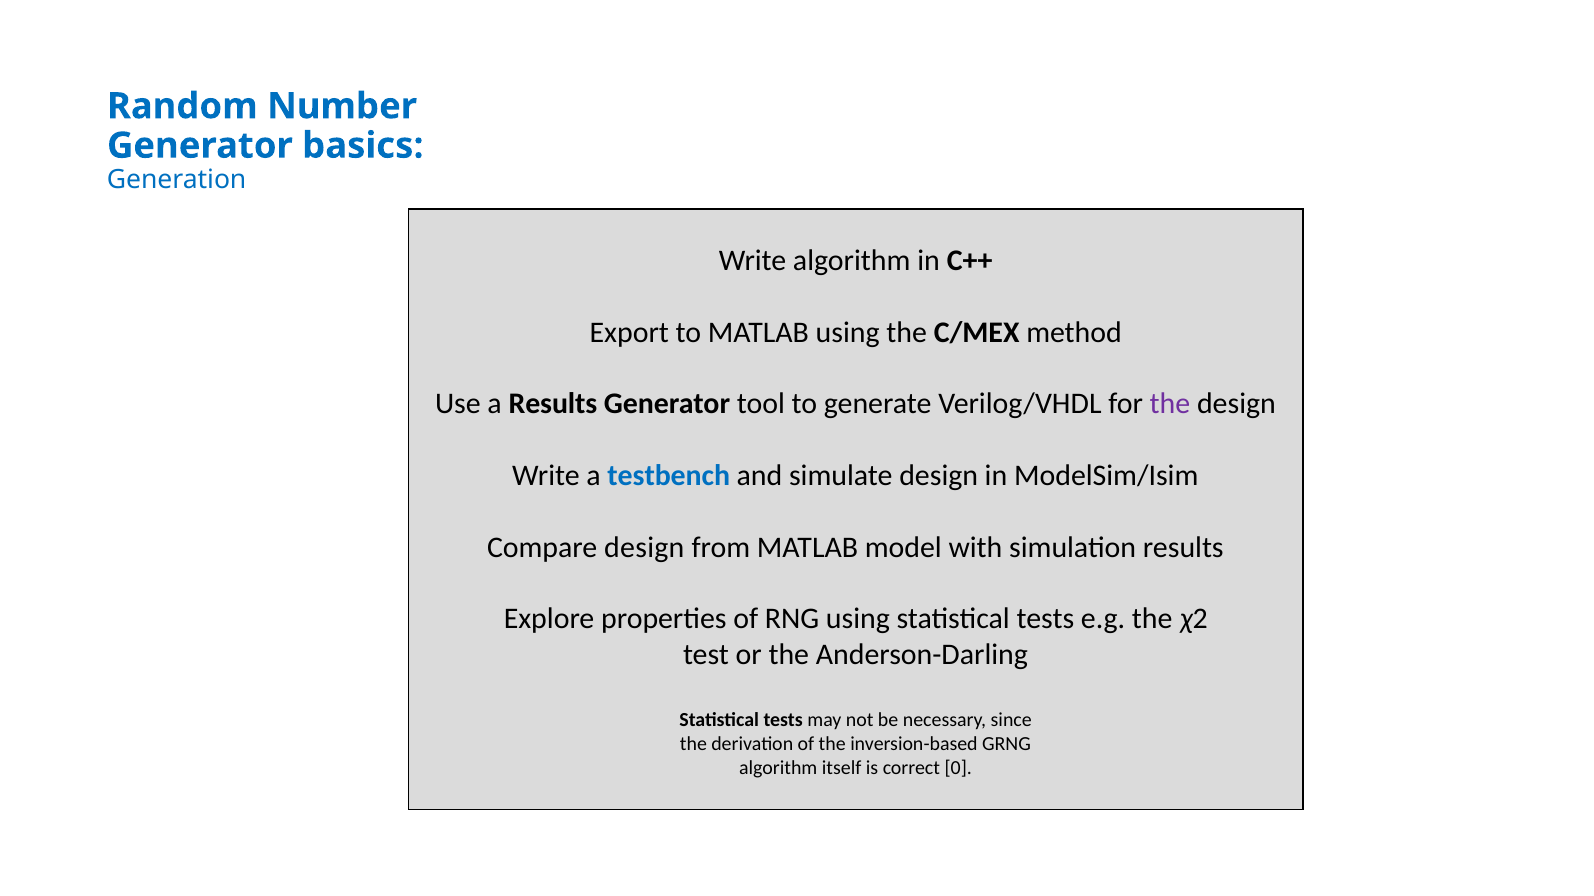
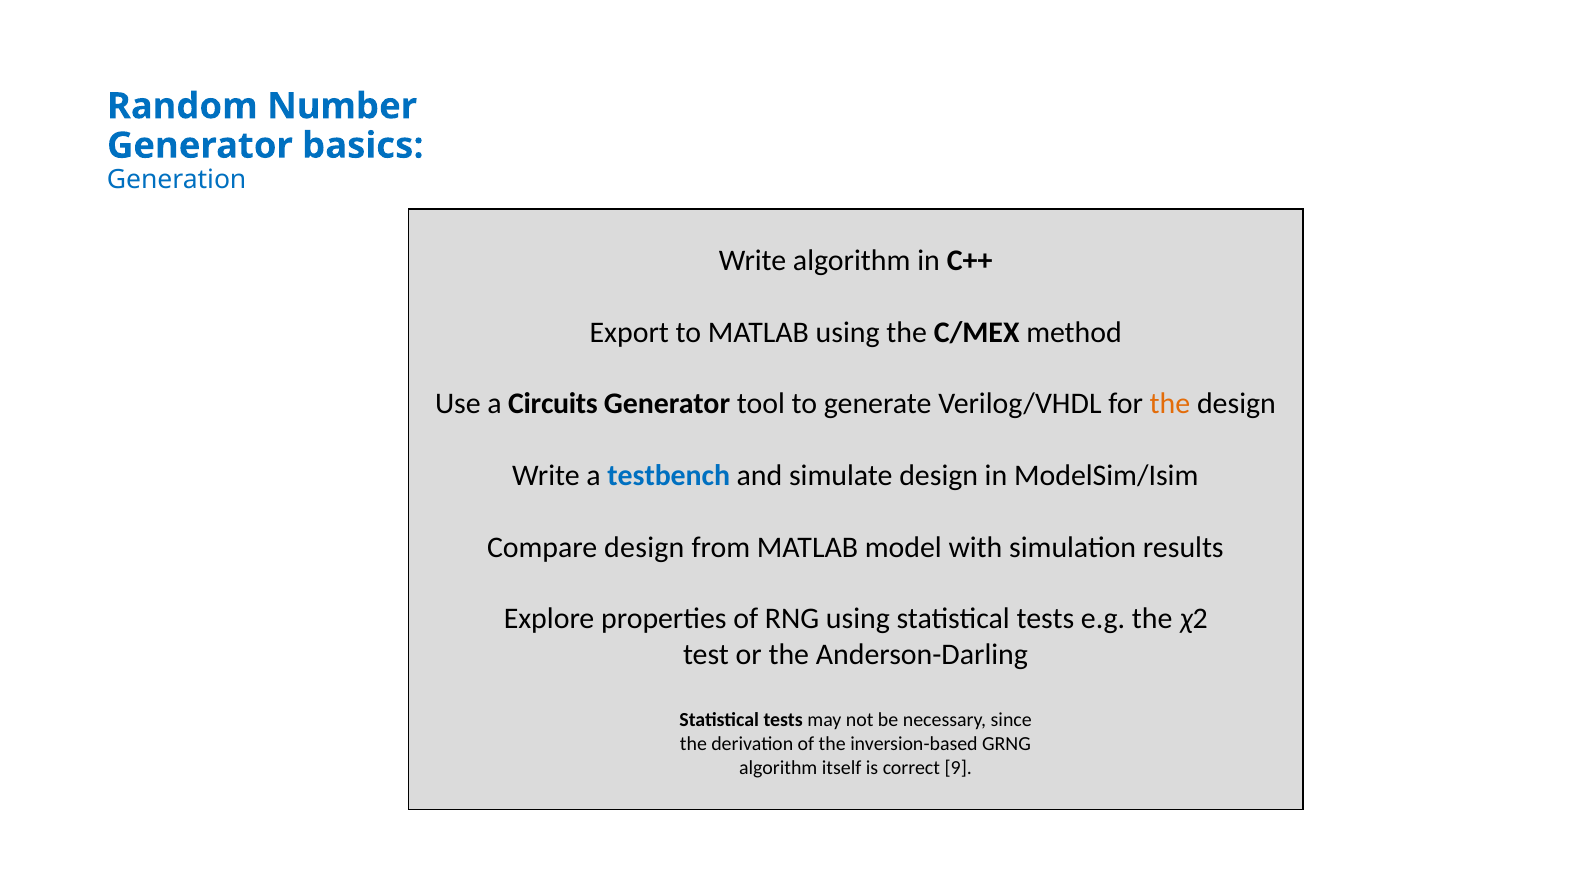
a Results: Results -> Circuits
the at (1170, 404) colour: purple -> orange
0: 0 -> 9
